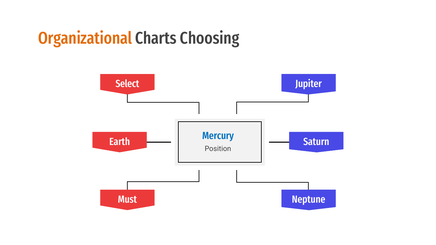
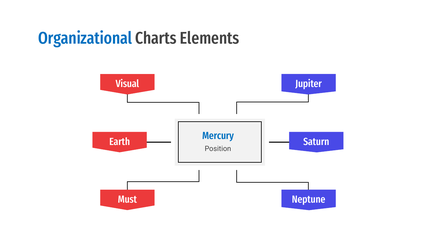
Organizational colour: orange -> blue
Choosing: Choosing -> Elements
Select: Select -> Visual
